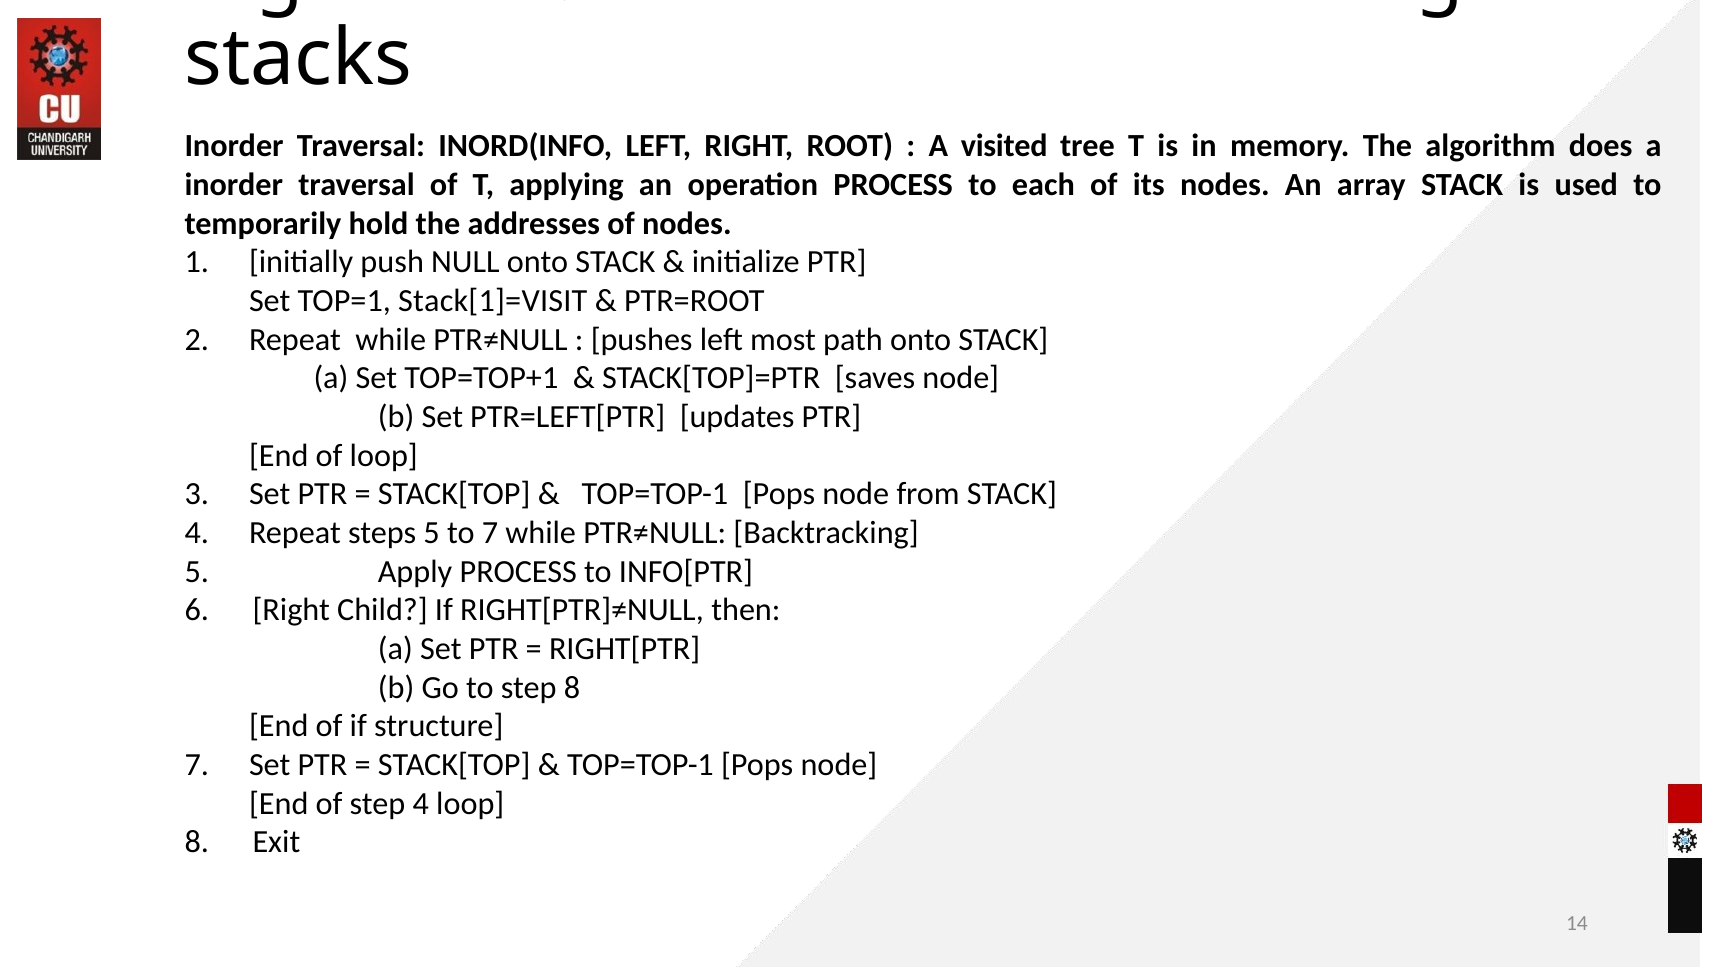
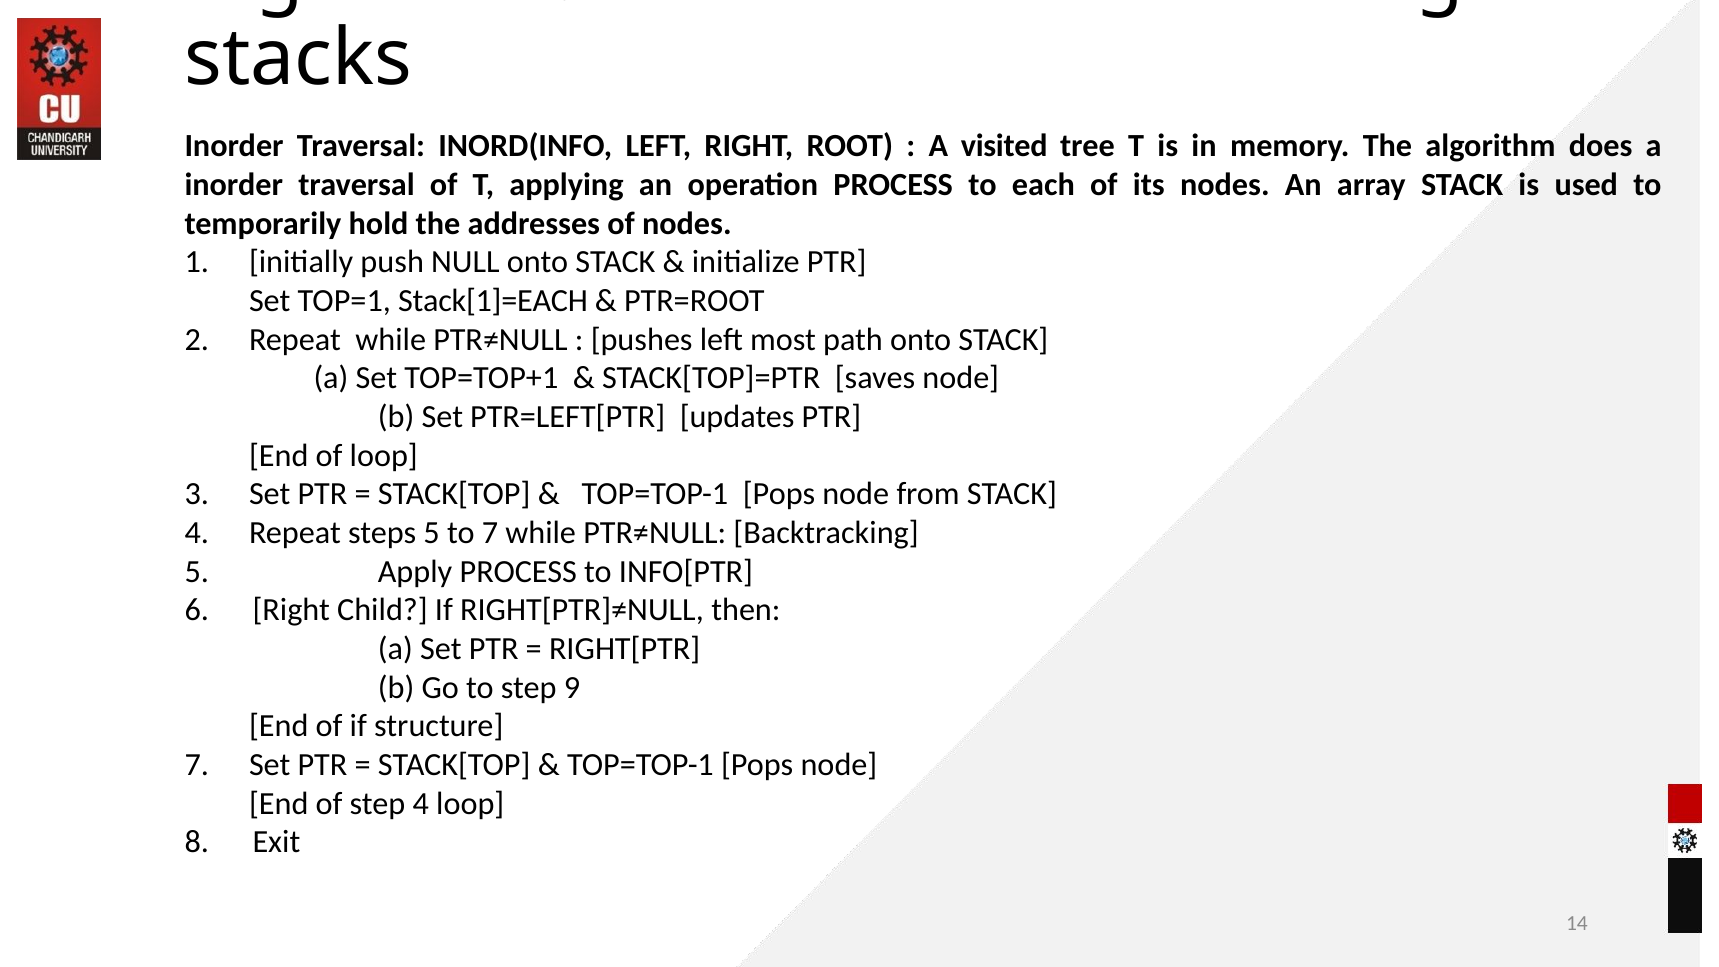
Stack[1]=VISIT: Stack[1]=VISIT -> Stack[1]=EACH
step 8: 8 -> 9
